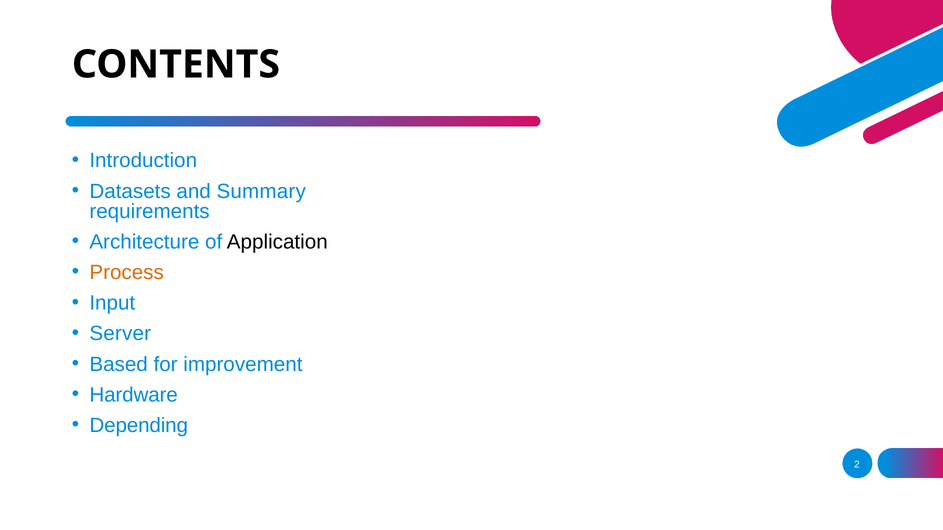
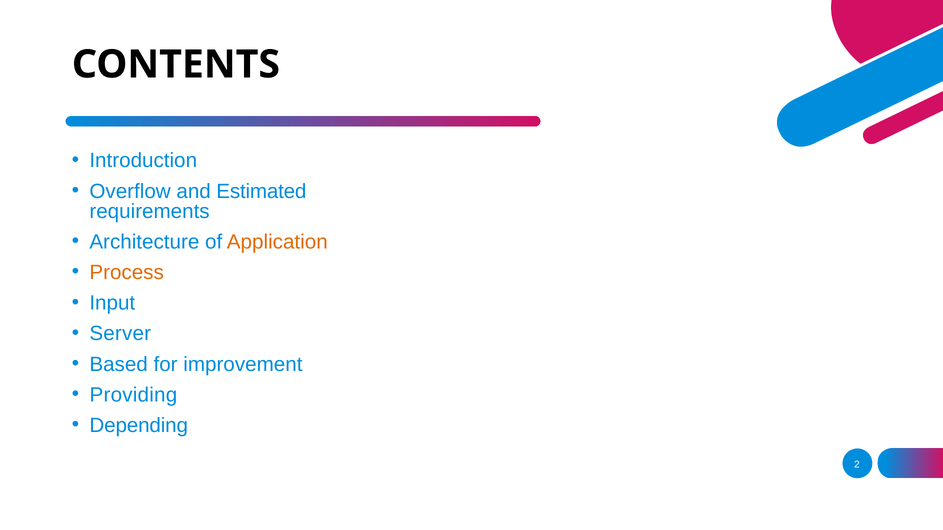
Datasets: Datasets -> Overflow
Summary: Summary -> Estimated
Application colour: black -> orange
Hardware: Hardware -> Providing
